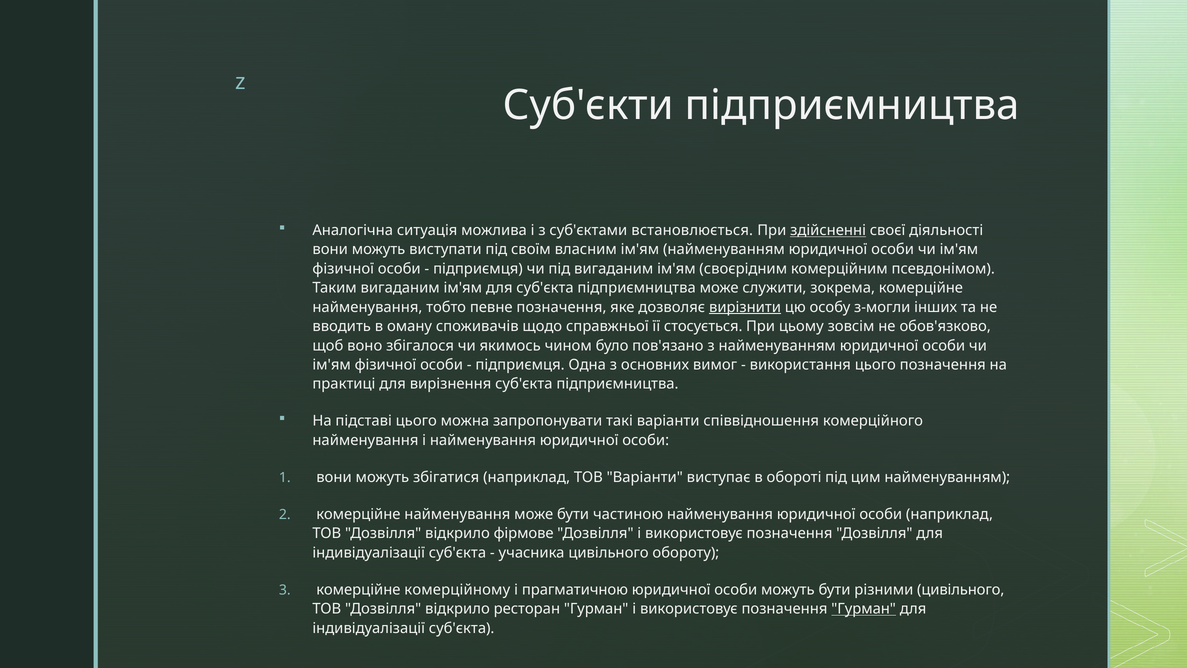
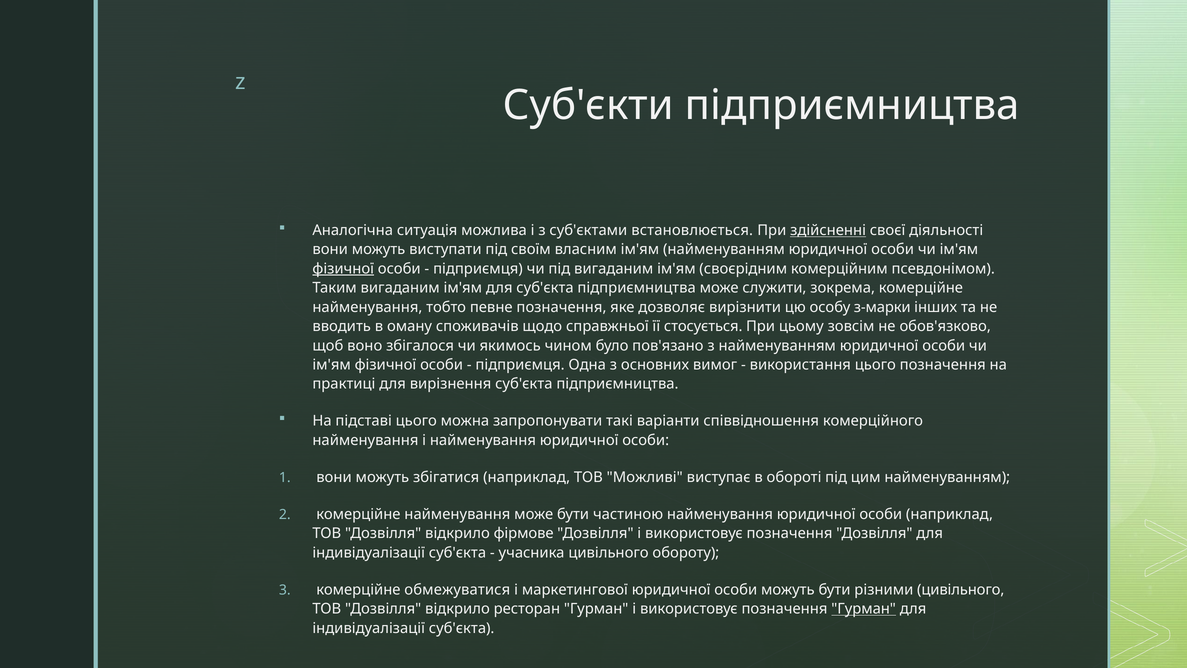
фізичної at (343, 269) underline: none -> present
вирізнити underline: present -> none
з-могли: з-могли -> з-марки
ТОВ Варіанти: Варіанти -> Можливі
комерційному: комерційному -> обмежуватися
прагматичною: прагматичною -> маркетингової
